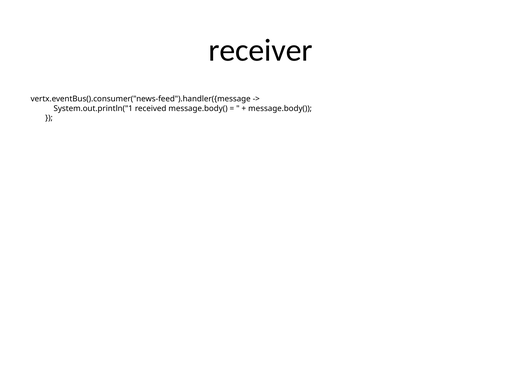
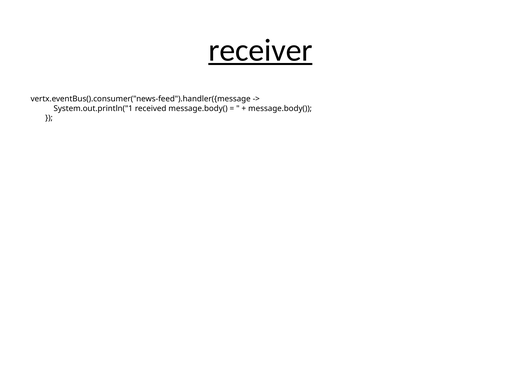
receiver underline: none -> present
